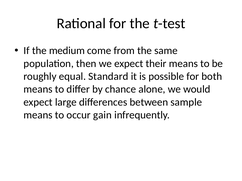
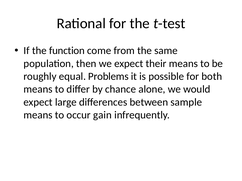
medium: medium -> function
Standard: Standard -> Problems
